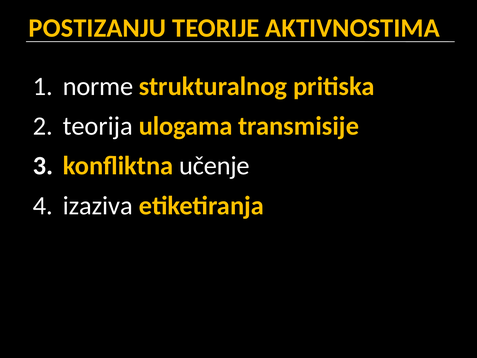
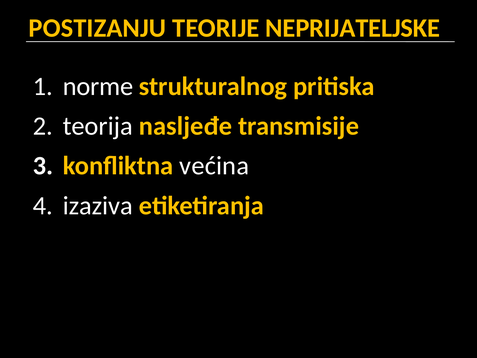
AKTIVNOSTIMA: AKTIVNOSTIMA -> NEPRIJATELJSKE
ulogama: ulogama -> nasljeđe
učenje: učenje -> većina
